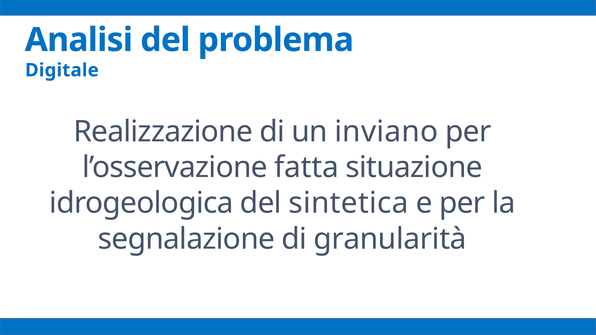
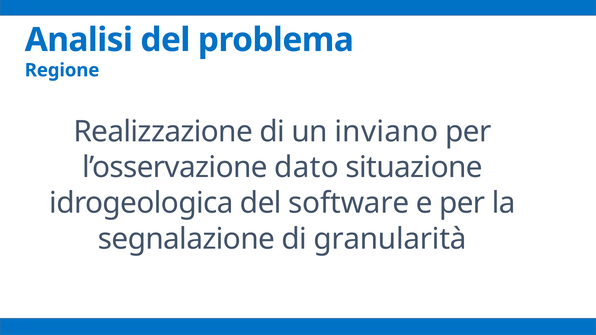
Digitale: Digitale -> Regione
fatta: fatta -> dato
sintetica: sintetica -> software
